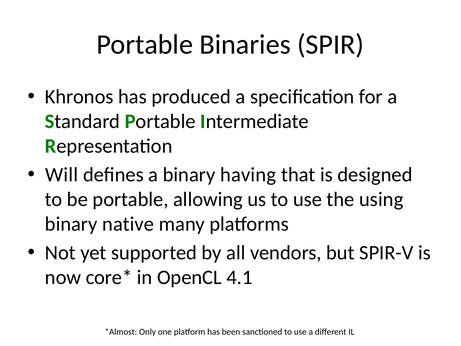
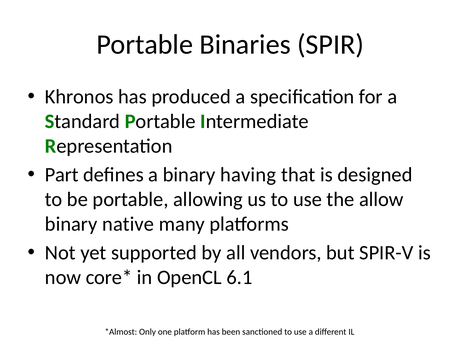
Will: Will -> Part
using: using -> allow
4.1: 4.1 -> 6.1
